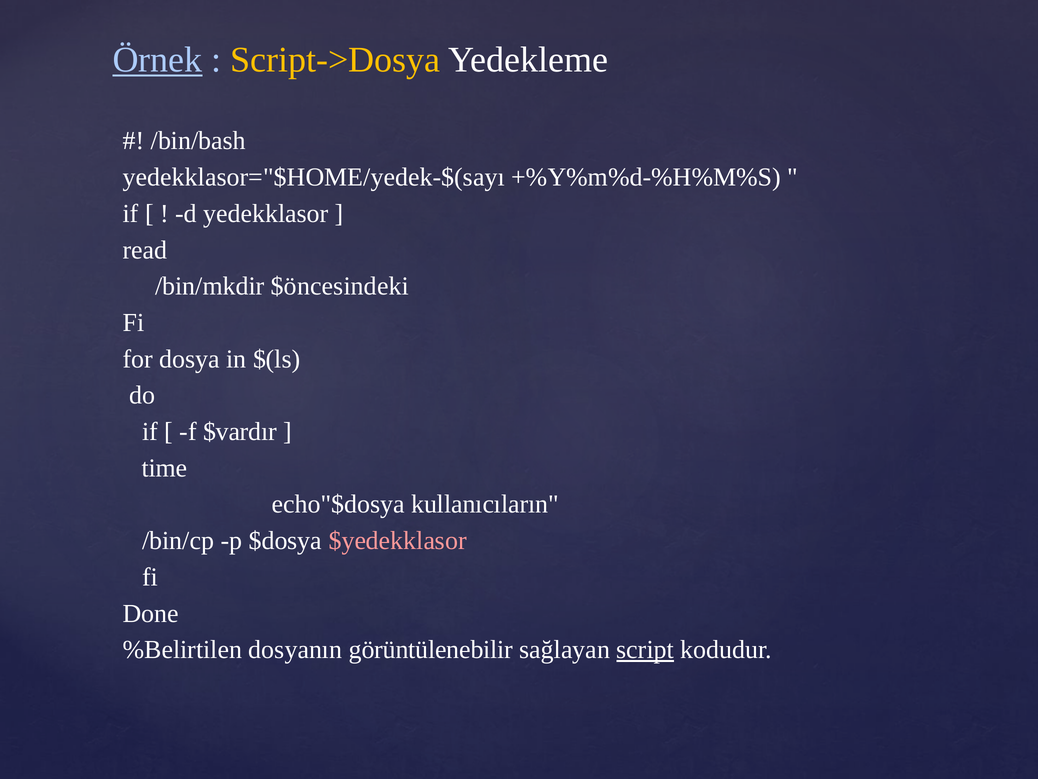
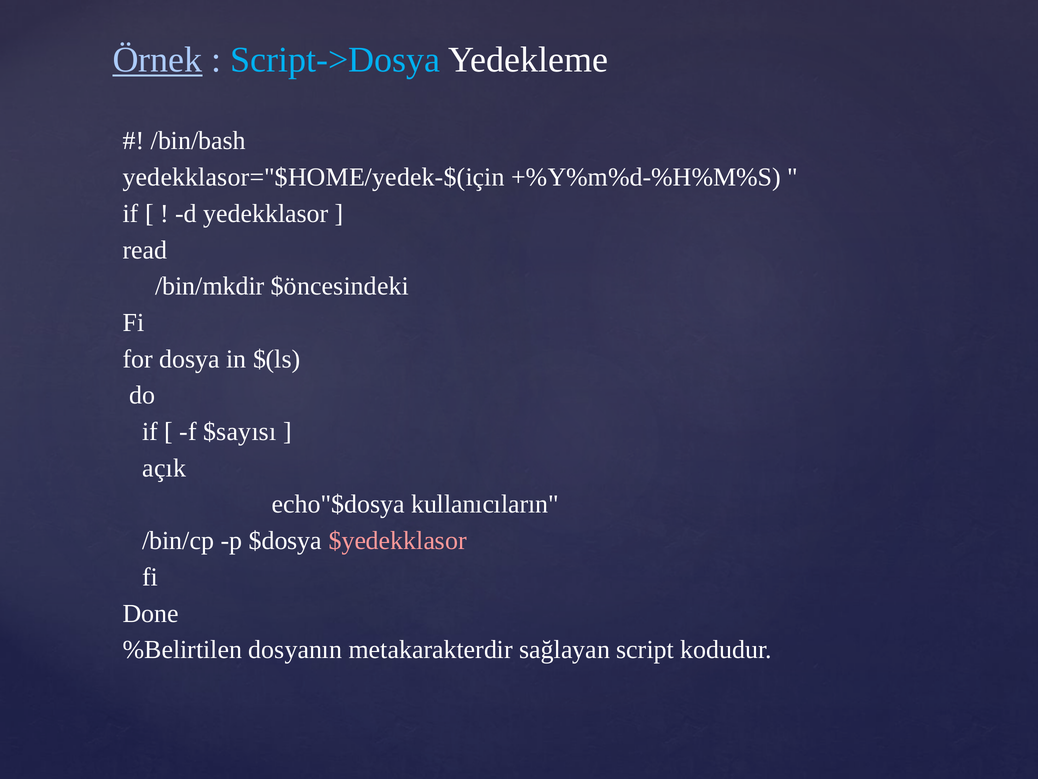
Script->Dosya colour: yellow -> light blue
yedekklasor="$HOME/yedek-$(sayı: yedekklasor="$HOME/yedek-$(sayı -> yedekklasor="$HOME/yedek-$(için
$vardır: $vardır -> $sayısı
time: time -> açık
görüntülenebilir: görüntülenebilir -> metakarakterdir
script underline: present -> none
